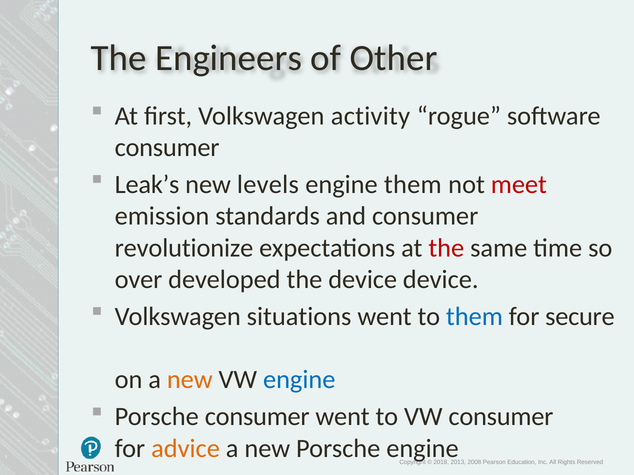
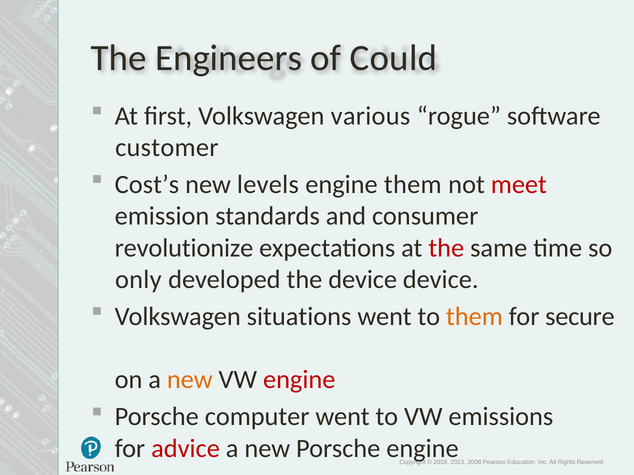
Other: Other -> Could
activity: activity -> various
consumer at (167, 148): consumer -> customer
Leak’s: Leak’s -> Cost’s
over: over -> only
them at (474, 317) colour: blue -> orange
engine at (299, 380) colour: blue -> red
Porsche consumer: consumer -> computer
VW consumer: consumer -> emissions
advice colour: orange -> red
